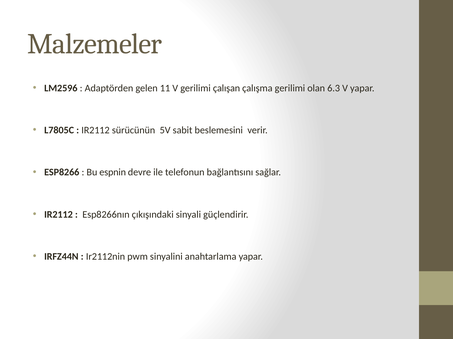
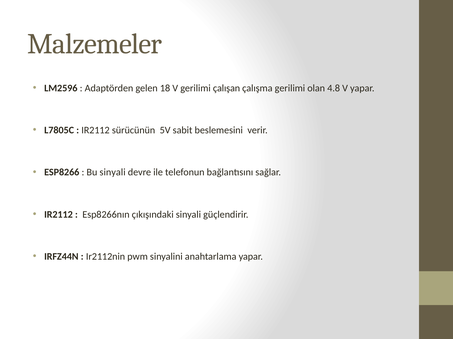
11: 11 -> 18
6.3: 6.3 -> 4.8
Bu espnin: espnin -> sinyali
